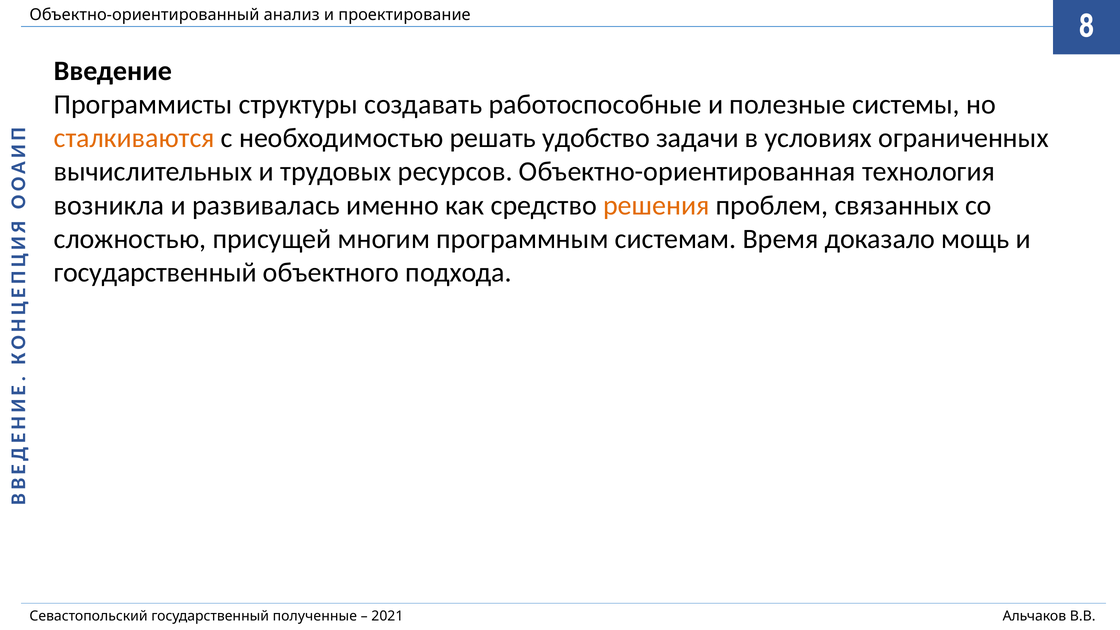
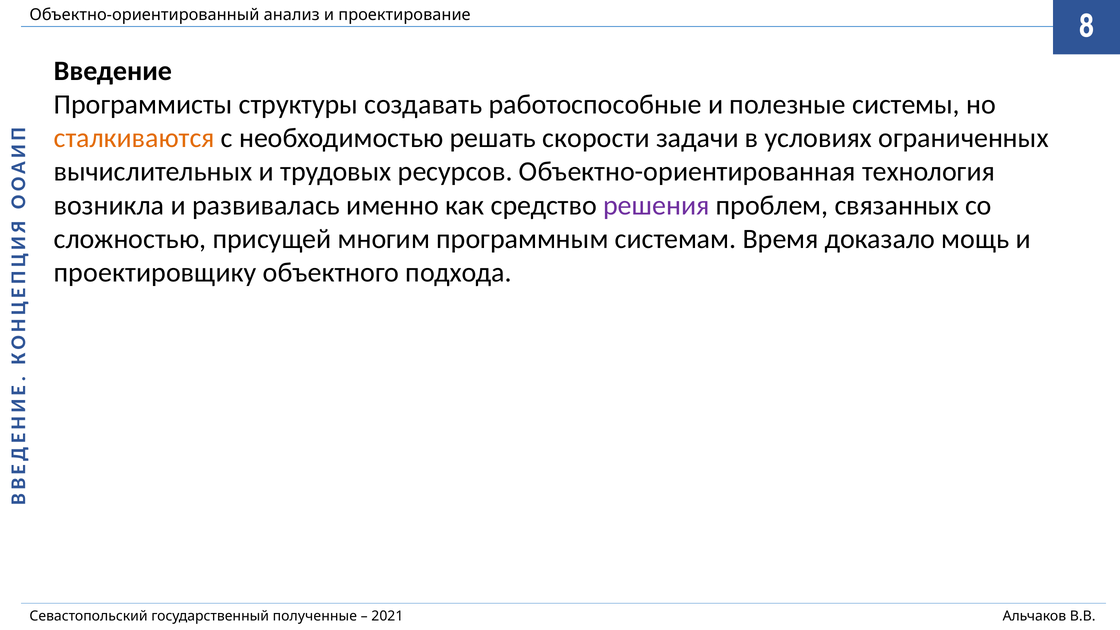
удобство: удобство -> скорости
решения colour: orange -> purple
государственный at (155, 273): государственный -> проектировщику
